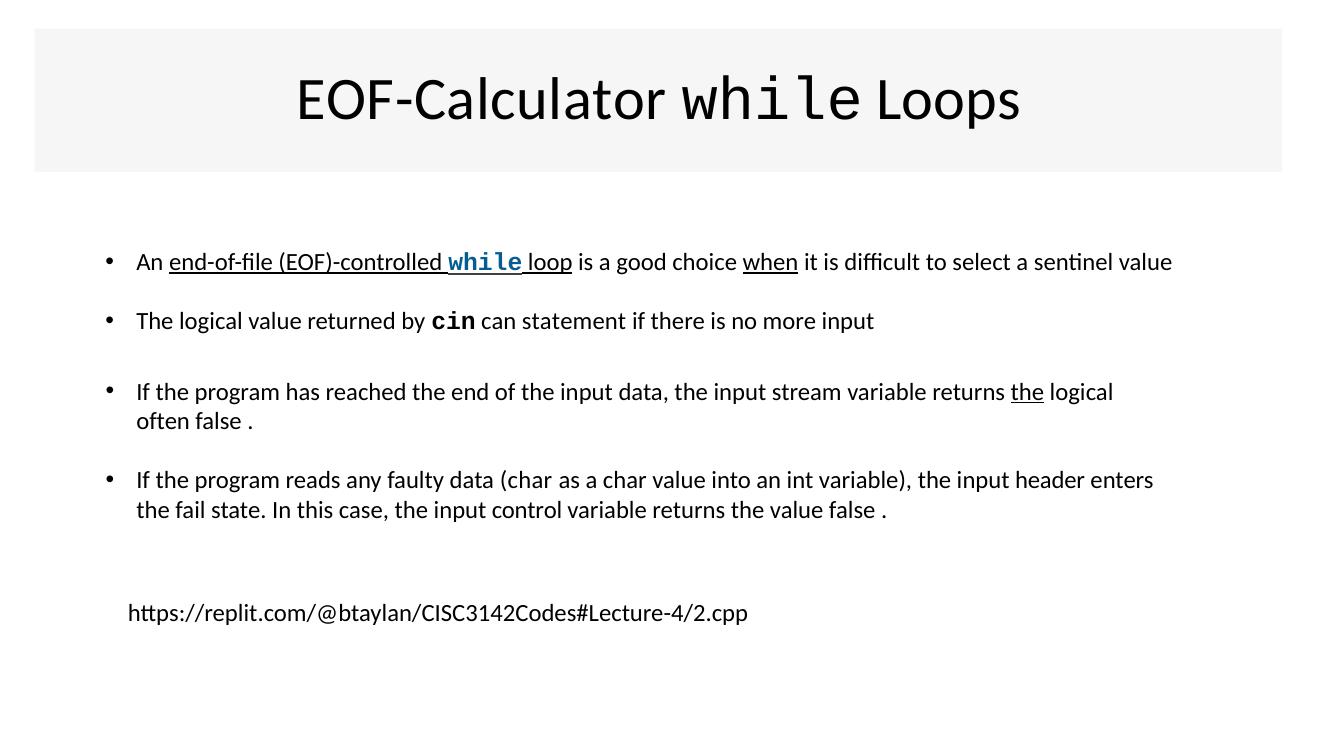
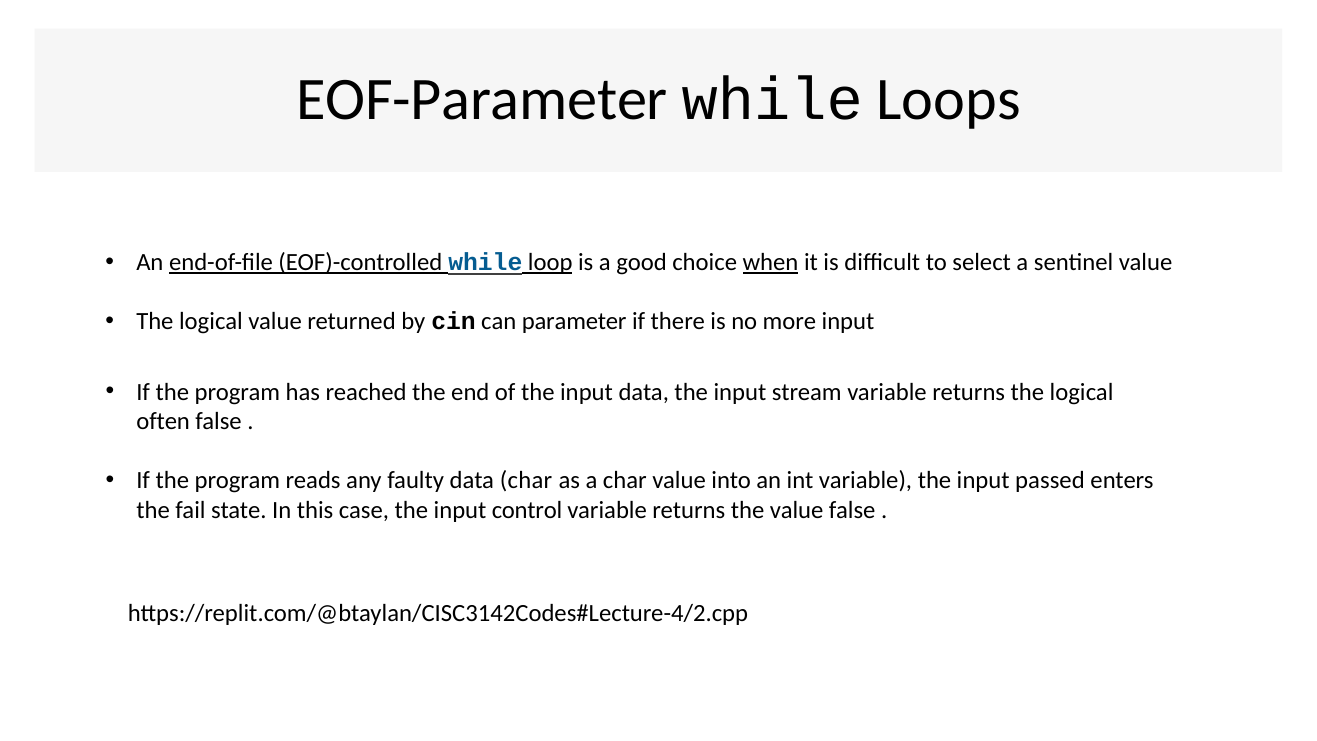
EOF-Calculator: EOF-Calculator -> EOF-Parameter
statement: statement -> parameter
the at (1027, 392) underline: present -> none
header: header -> passed
